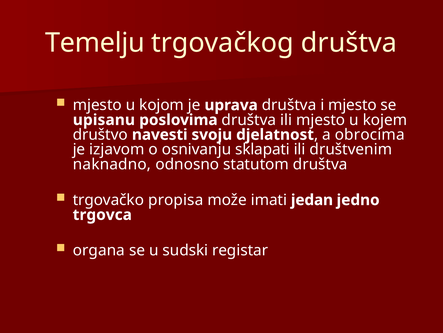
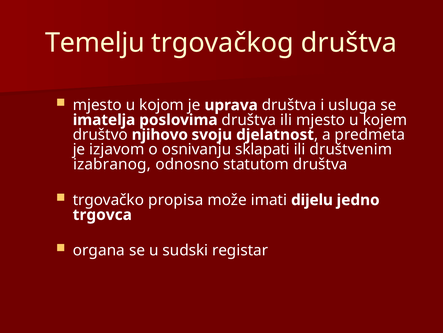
i mjesto: mjesto -> usluga
upisanu: upisanu -> imatelja
navesti: navesti -> njihovo
obrocima: obrocima -> predmeta
naknadno: naknadno -> izabranog
jedan: jedan -> dijelu
